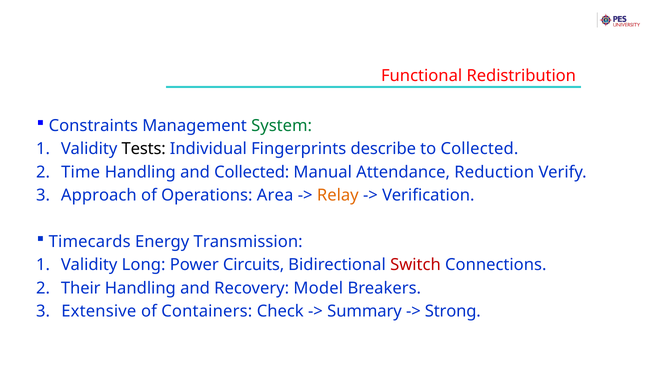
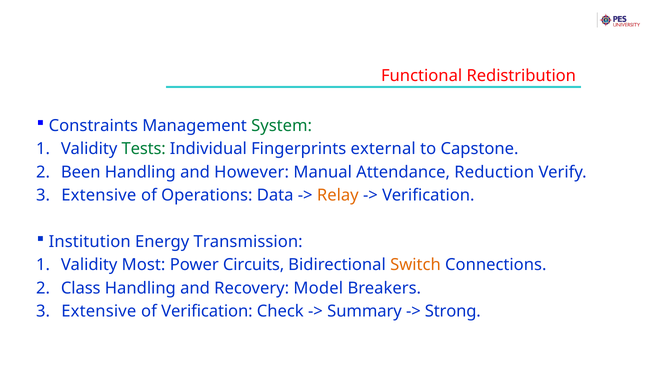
Tests colour: black -> green
describe: describe -> external
to Collected: Collected -> Capstone
Time: Time -> Been
and Collected: Collected -> However
Approach at (99, 196): Approach -> Extensive
Area: Area -> Data
Timecards: Timecards -> Institution
Long: Long -> Most
Switch colour: red -> orange
Their: Their -> Class
of Containers: Containers -> Verification
